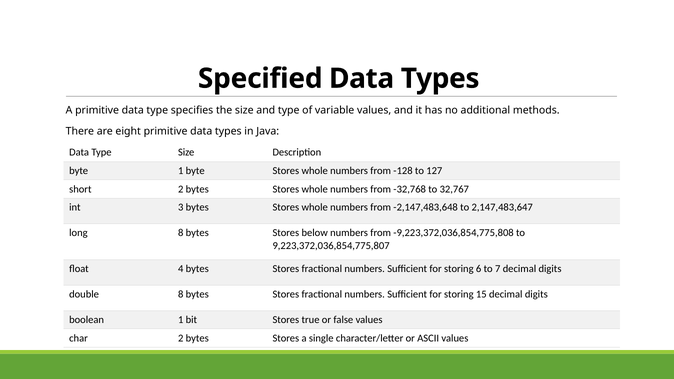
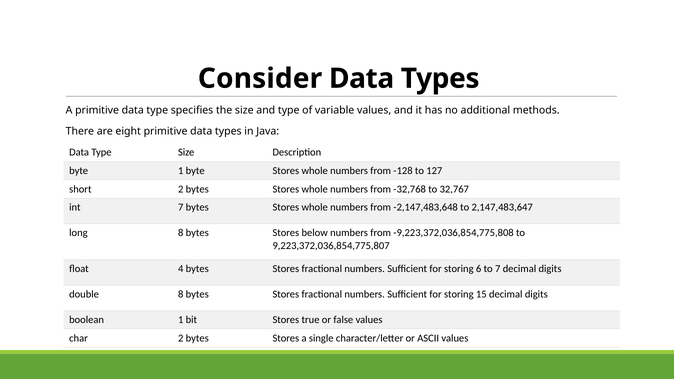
Specified: Specified -> Consider
int 3: 3 -> 7
